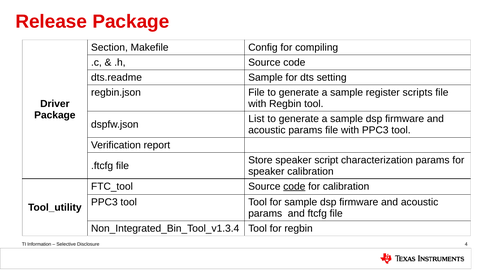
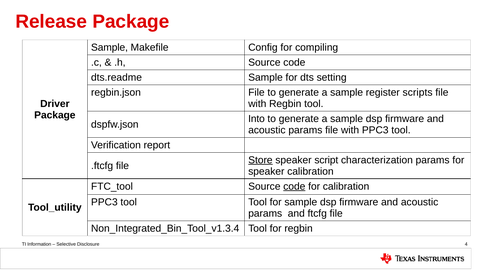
Section at (109, 48): Section -> Sample
List: List -> Into
Store underline: none -> present
